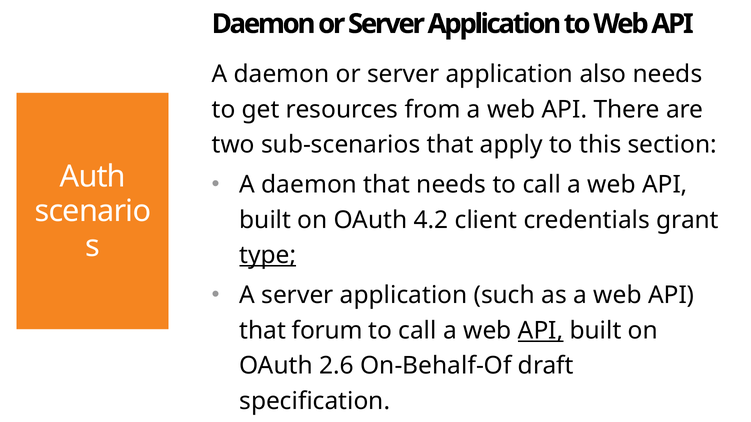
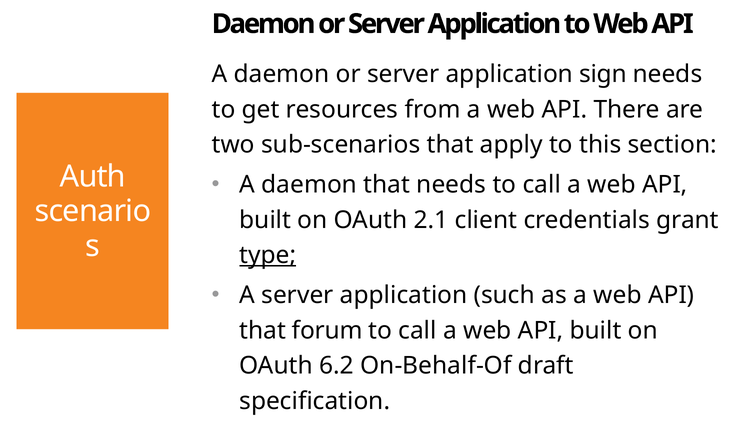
also: also -> sign
4.2: 4.2 -> 2.1
API at (541, 331) underline: present -> none
2.6: 2.6 -> 6.2
